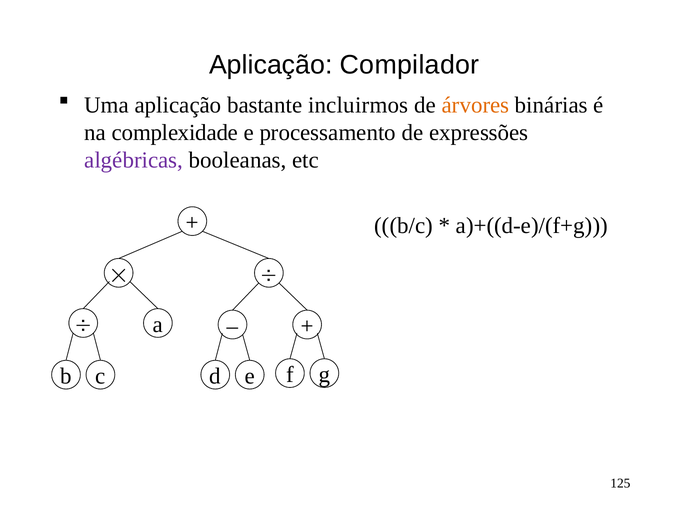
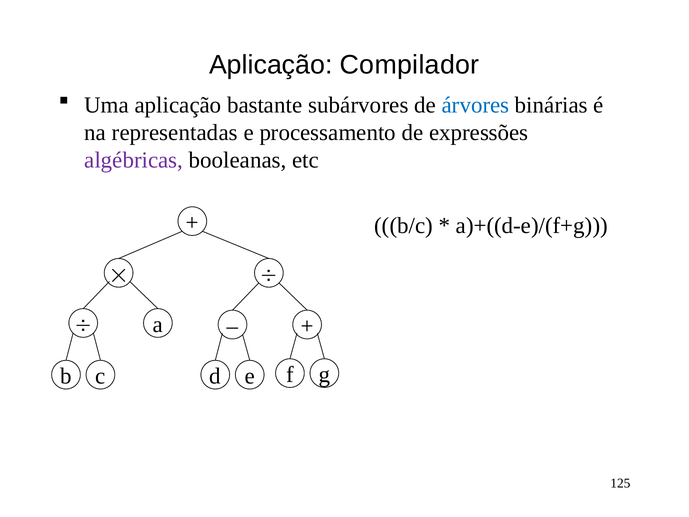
incluirmos: incluirmos -> subárvores
árvores colour: orange -> blue
complexidade: complexidade -> representadas
